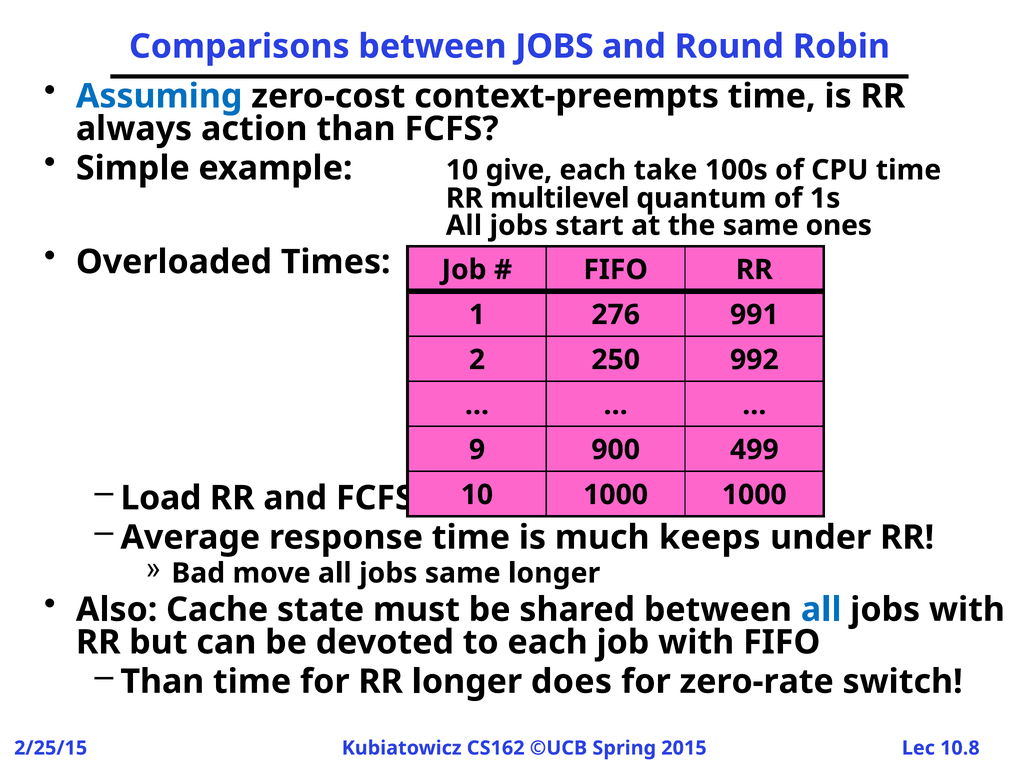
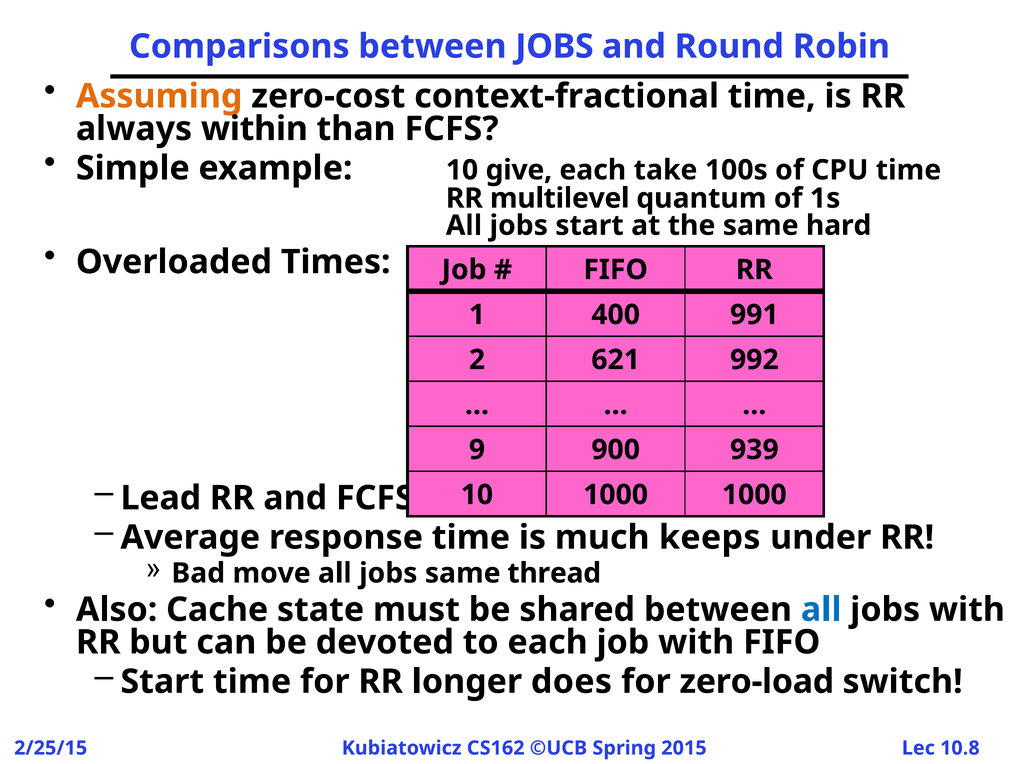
Assuming colour: blue -> orange
context-preempts: context-preempts -> context-fractional
action: action -> within
ones: ones -> hard
276: 276 -> 400
250: 250 -> 621
499: 499 -> 939
Load: Load -> Lead
same longer: longer -> thread
Than at (162, 682): Than -> Start
zero-rate: zero-rate -> zero-load
